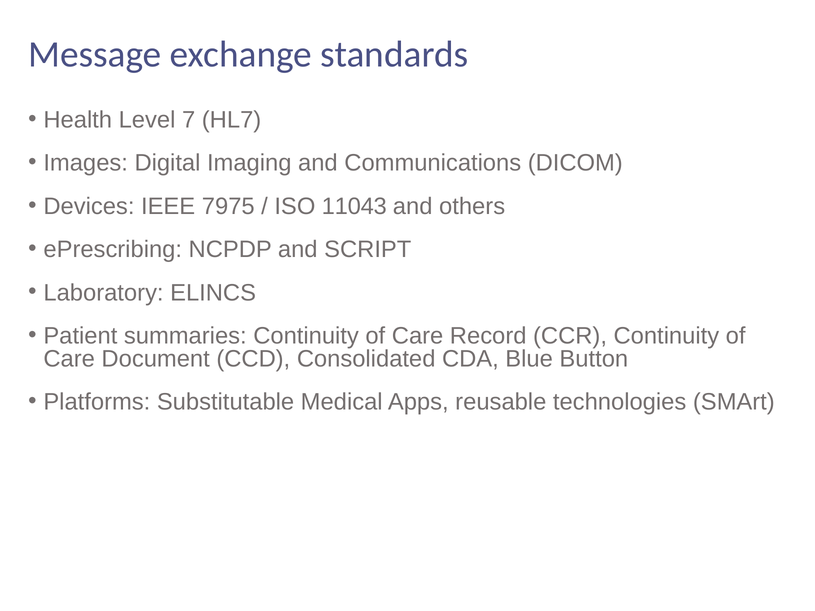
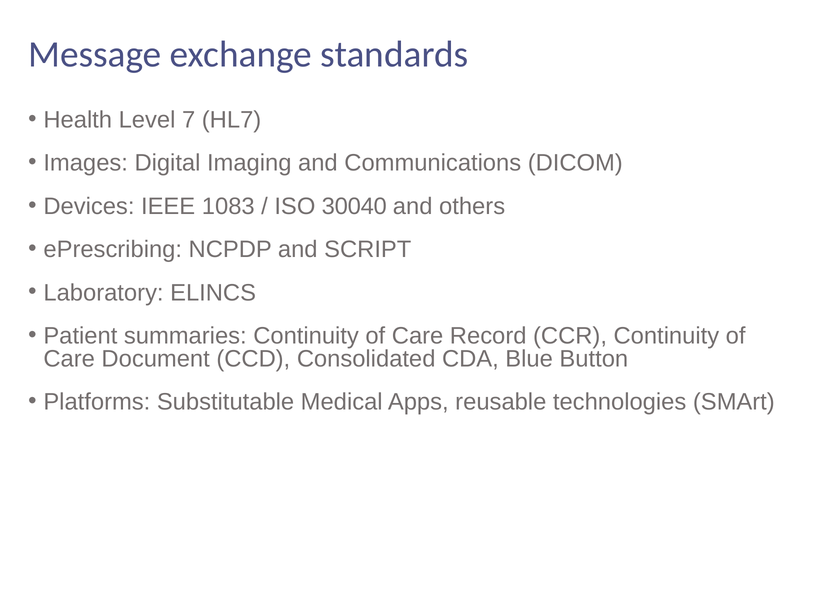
7975: 7975 -> 1083
11043: 11043 -> 30040
